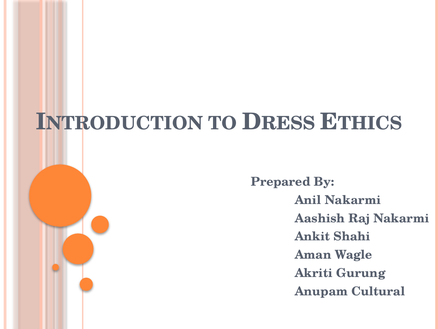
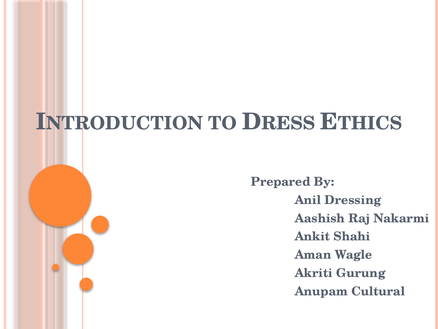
Anil Nakarmi: Nakarmi -> Dressing
